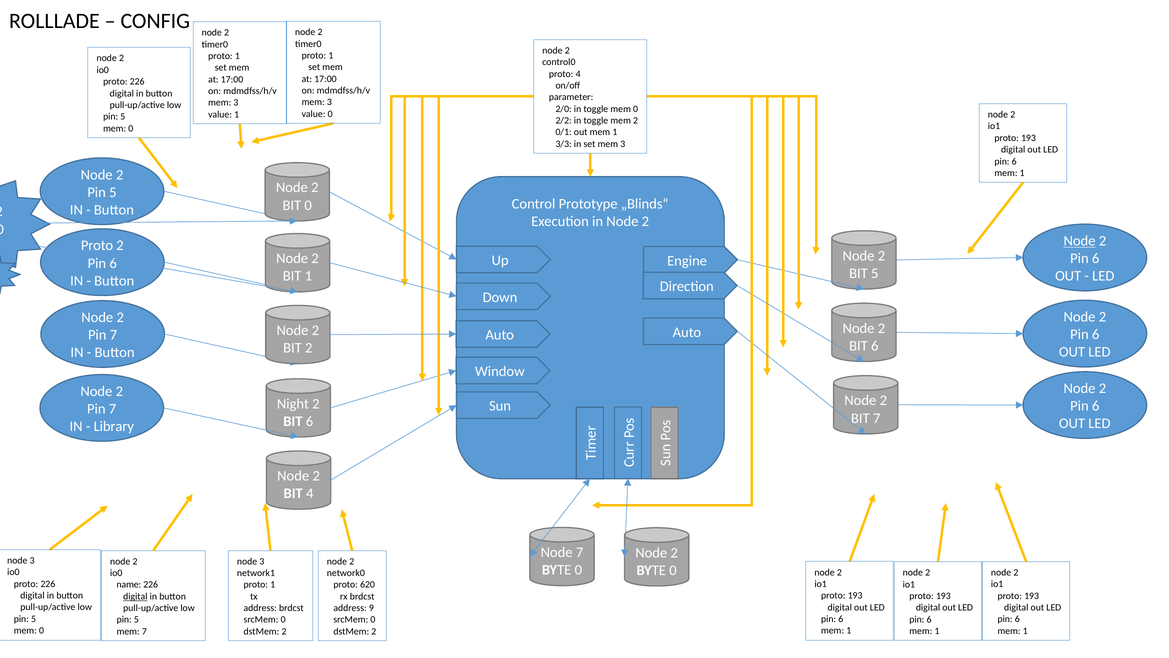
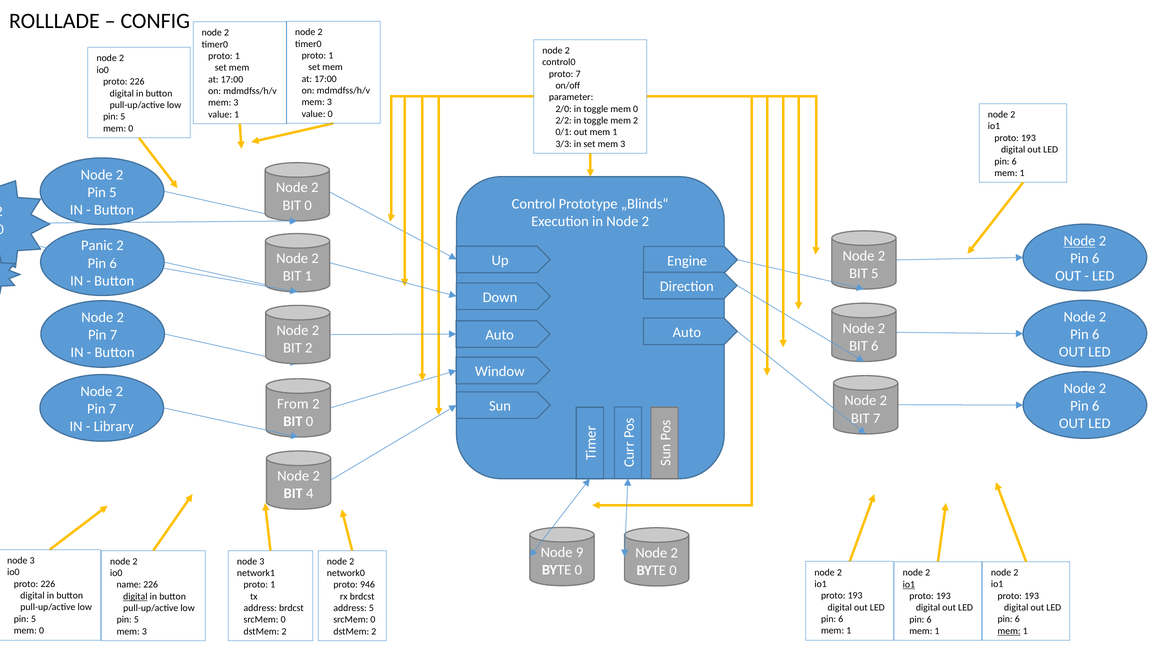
proto 4: 4 -> 7
Proto at (97, 245): Proto -> Panic
Night: Night -> From
6 at (309, 421): 6 -> 0
Node 7: 7 -> 9
io1 at (909, 584) underline: none -> present
620: 620 -> 946
address 9: 9 -> 5
mem at (1009, 630) underline: none -> present
7 at (144, 631): 7 -> 3
